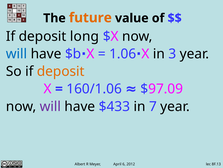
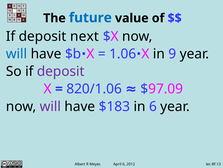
future colour: orange -> blue
long: long -> next
3: 3 -> 9
deposit at (61, 71) colour: orange -> purple
160/1.06: 160/1.06 -> 820/1.06
$433: $433 -> $183
in 7: 7 -> 6
